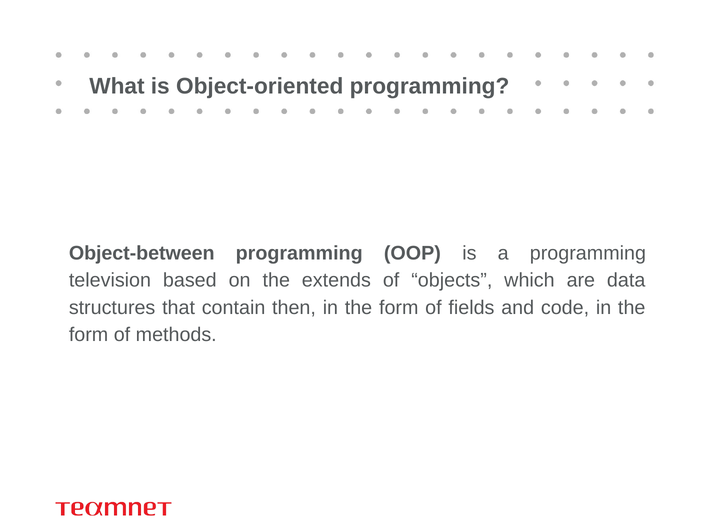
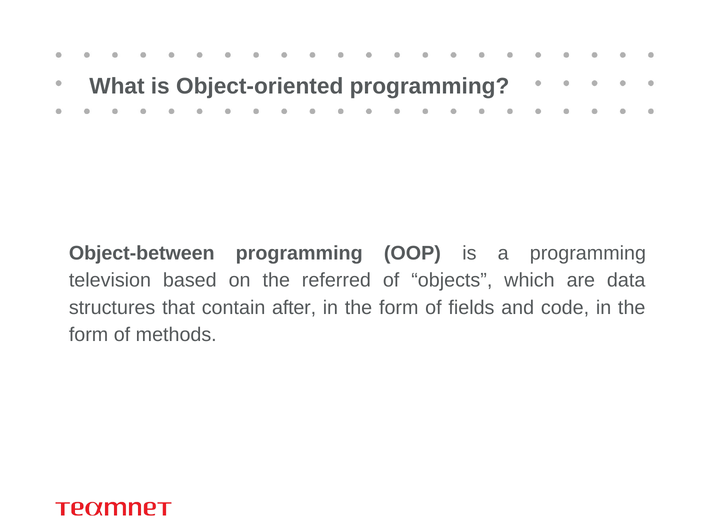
extends: extends -> referred
then: then -> after
